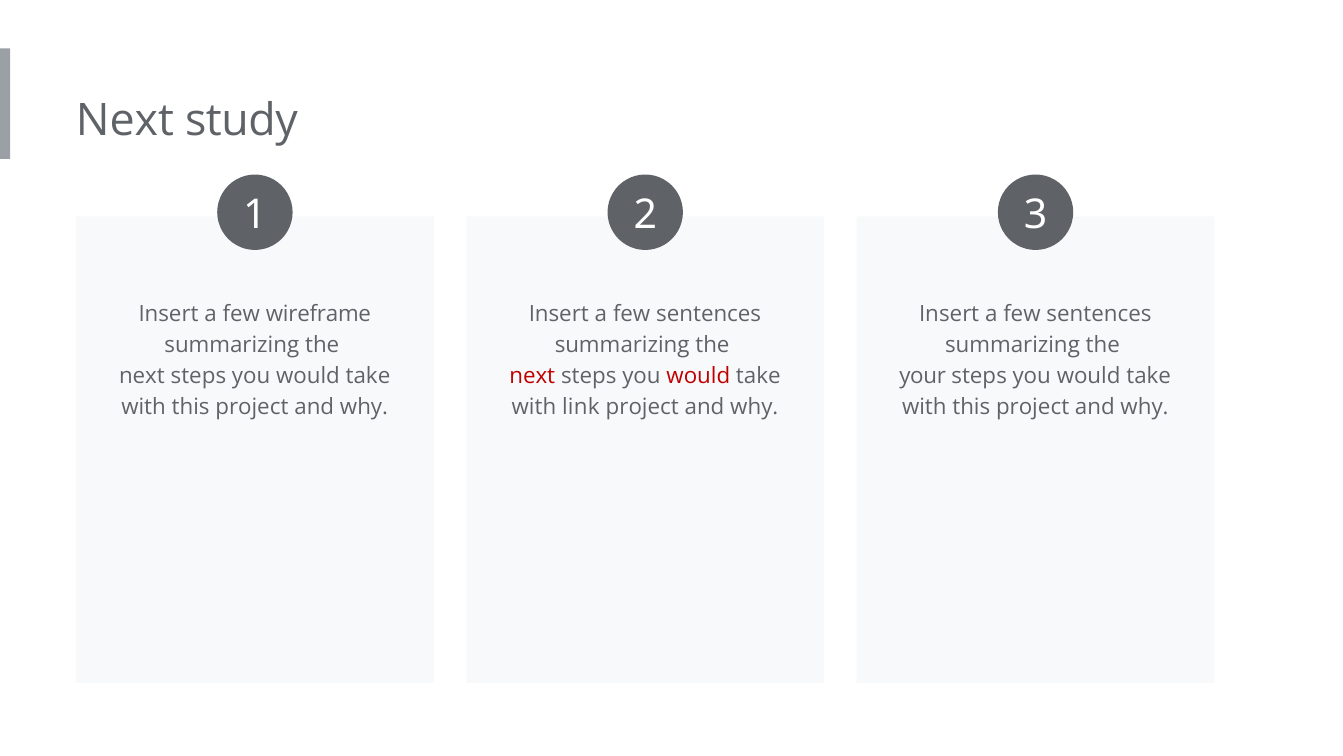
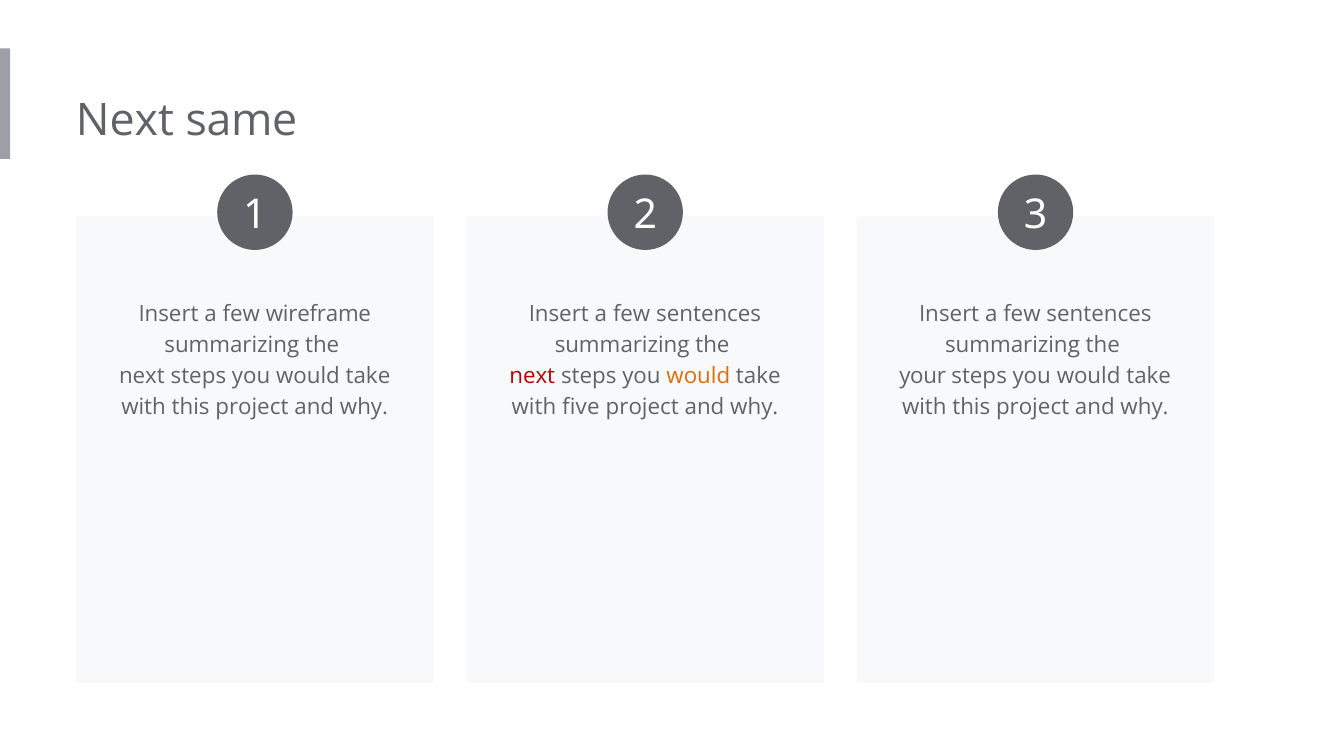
study: study -> same
would at (698, 376) colour: red -> orange
link: link -> five
